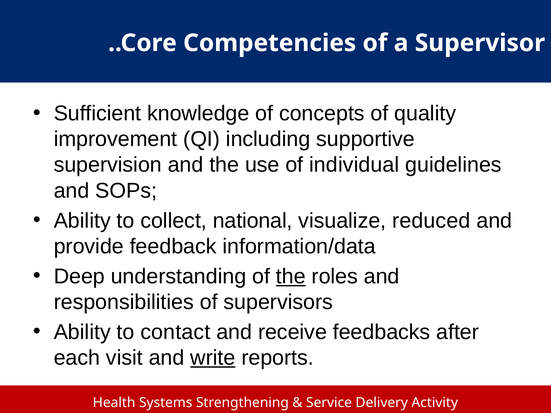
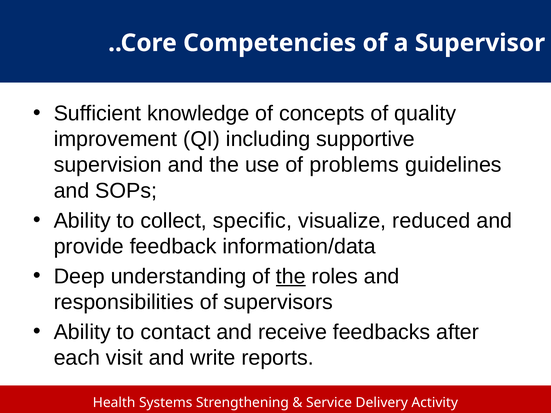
individual: individual -> problems
national: national -> specific
write underline: present -> none
